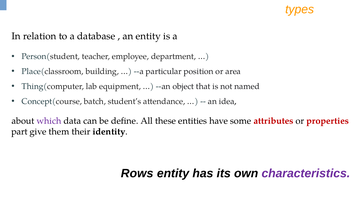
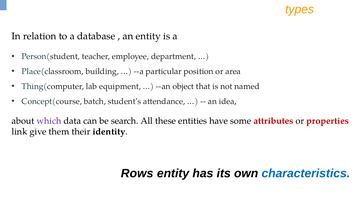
define: define -> search
part: part -> link
characteristics colour: purple -> blue
